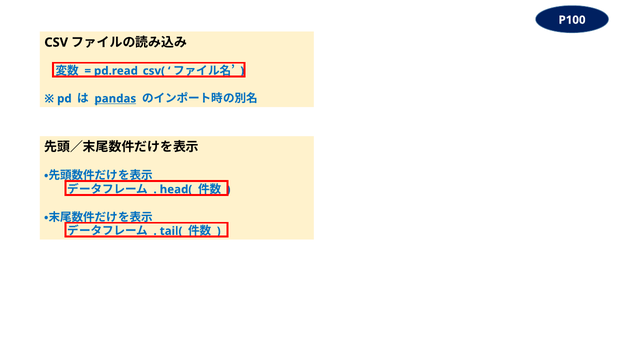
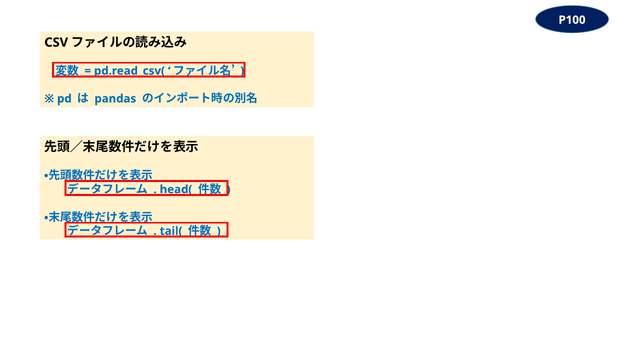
pandas underline: present -> none
